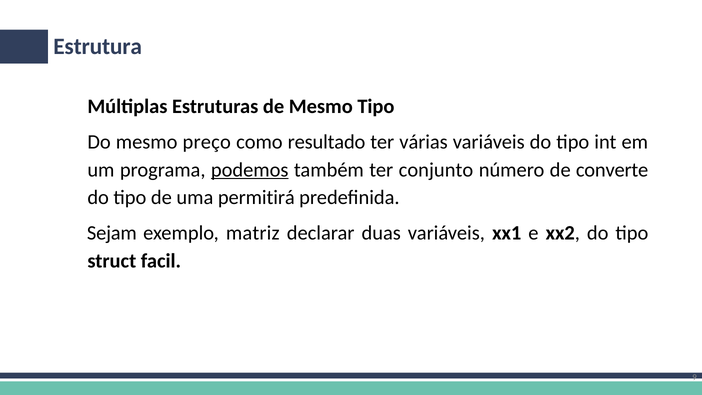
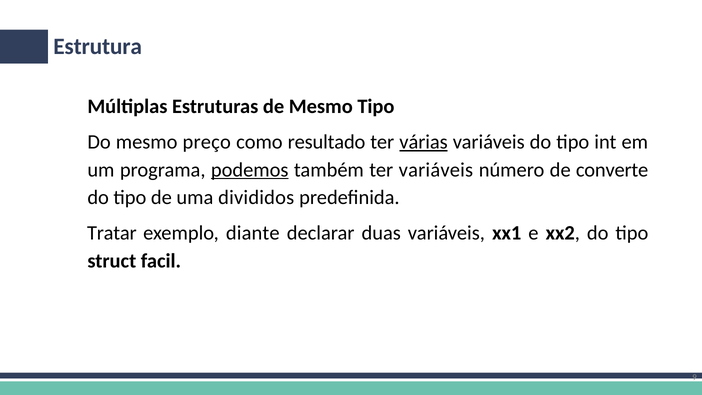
várias underline: none -> present
ter conjunto: conjunto -> variáveis
permitirá: permitirá -> divididos
Sejam: Sejam -> Tratar
matriz: matriz -> diante
